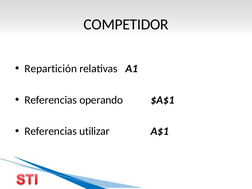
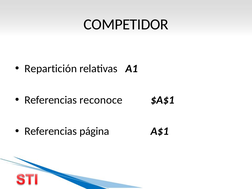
operando: operando -> reconoce
utilizar: utilizar -> página
